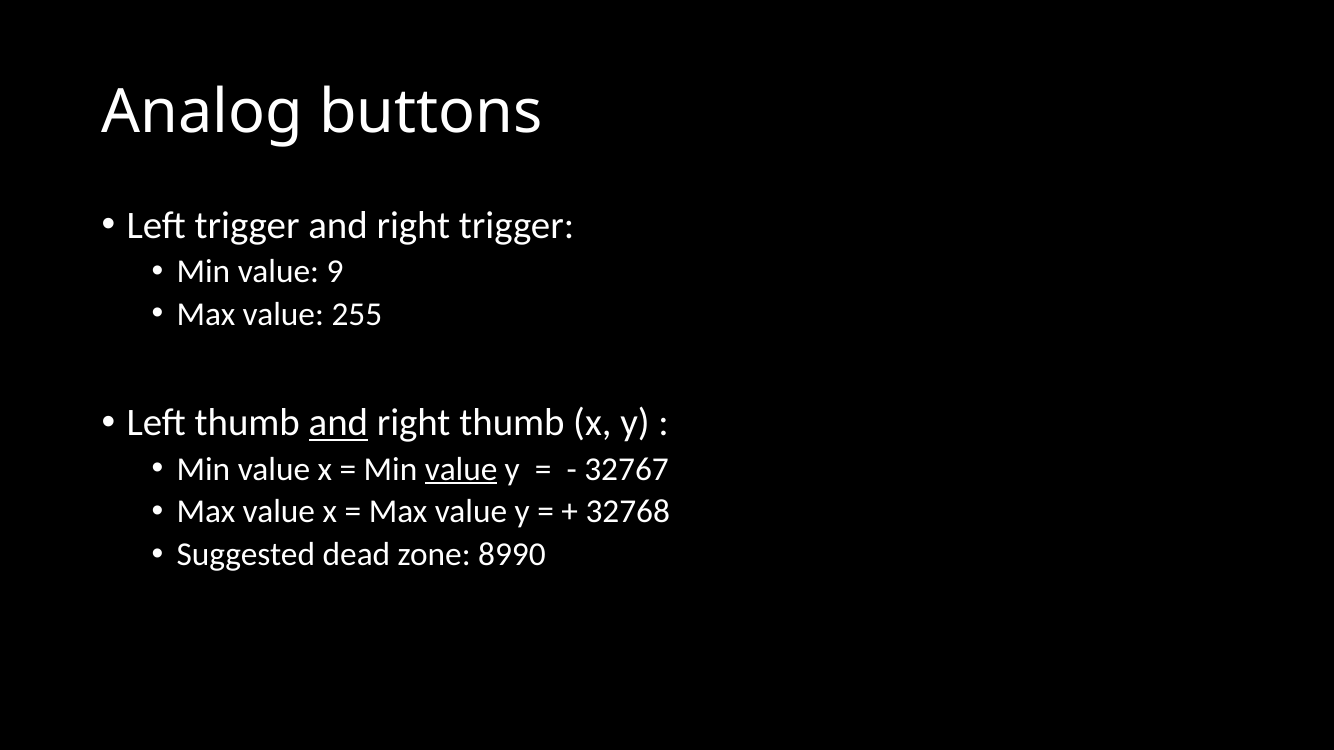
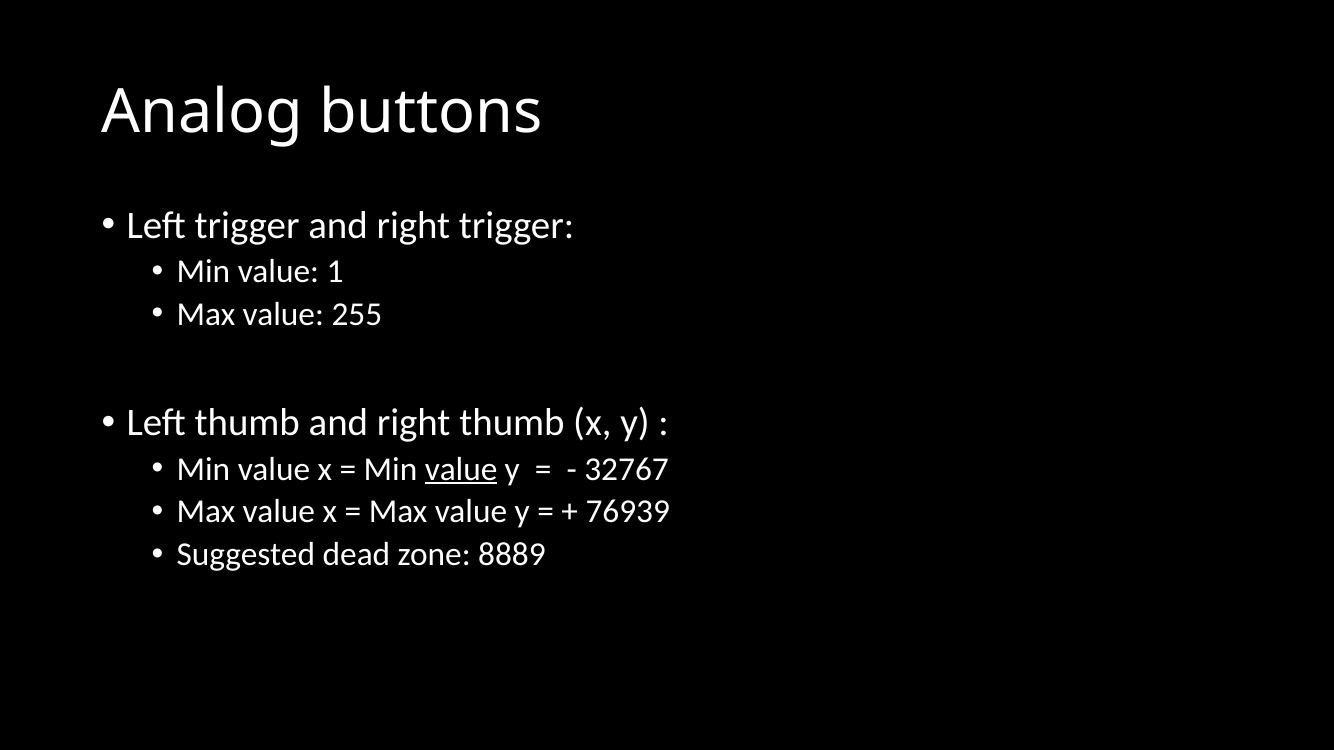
9: 9 -> 1
and at (338, 423) underline: present -> none
32768: 32768 -> 76939
8990: 8990 -> 8889
